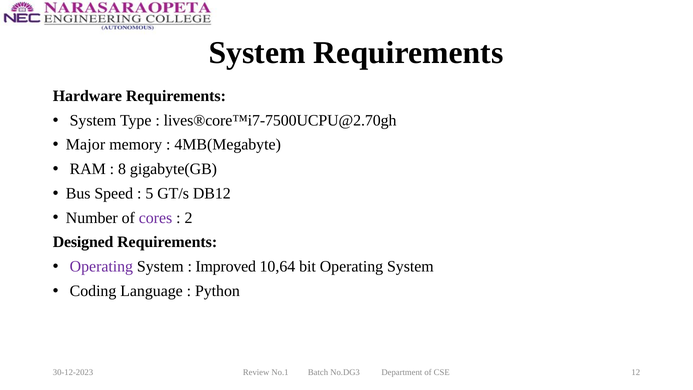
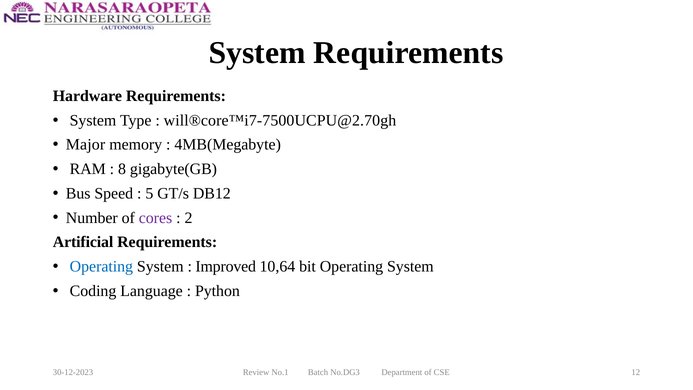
lives®core™i7-7500UCPU@2.70gh: lives®core™i7-7500UCPU@2.70gh -> will®core™i7-7500UCPU@2.70gh
Designed: Designed -> Artificial
Operating at (101, 266) colour: purple -> blue
